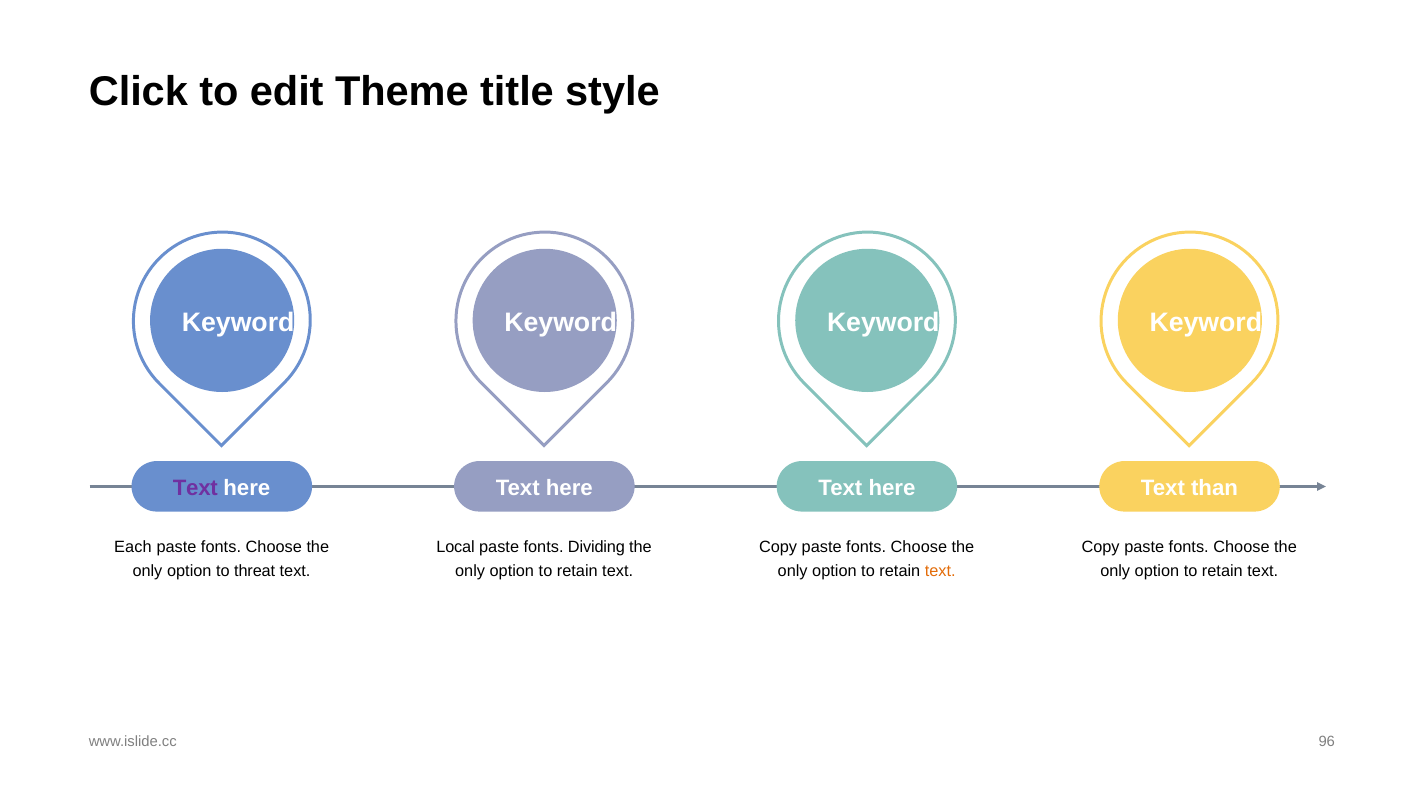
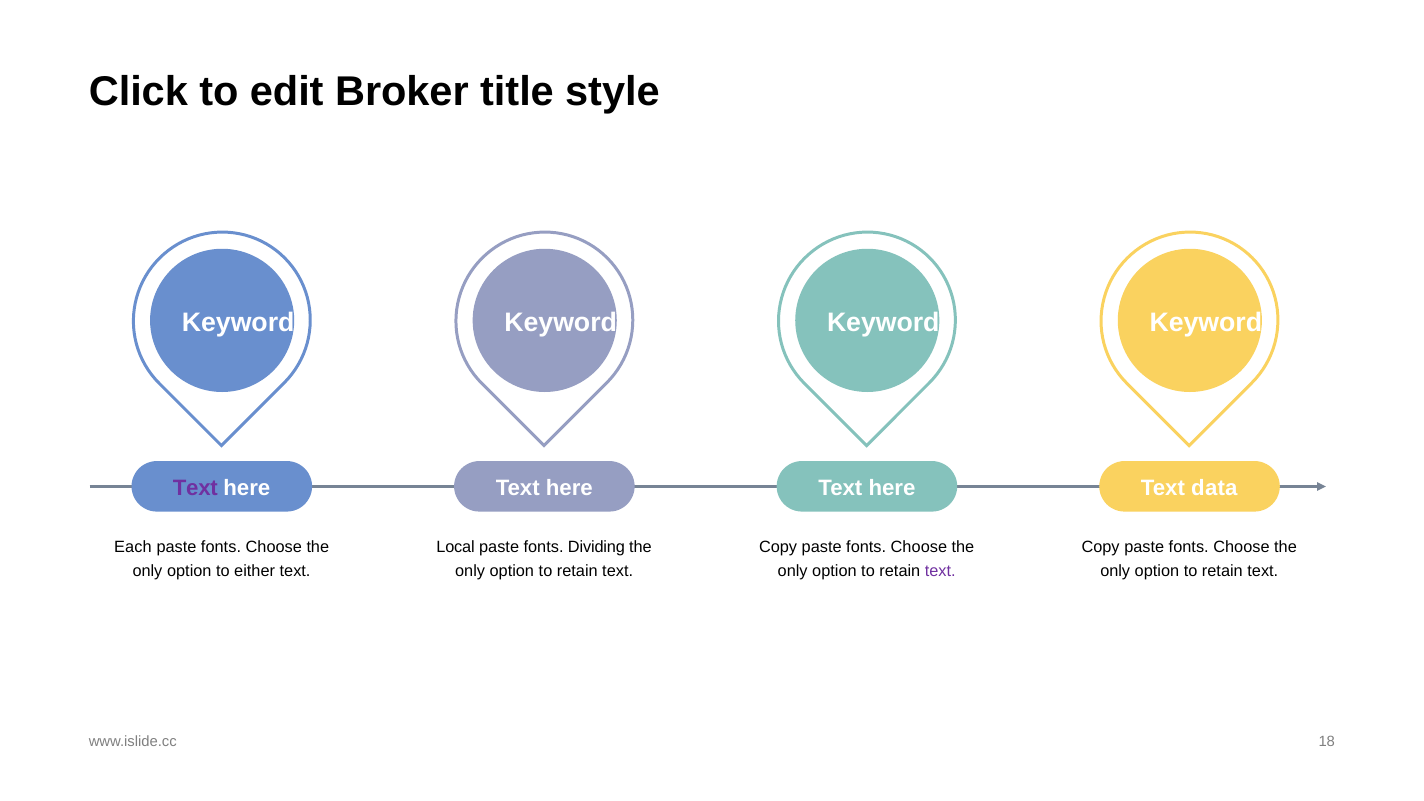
Theme: Theme -> Broker
than: than -> data
threat: threat -> either
text at (940, 571) colour: orange -> purple
96: 96 -> 18
